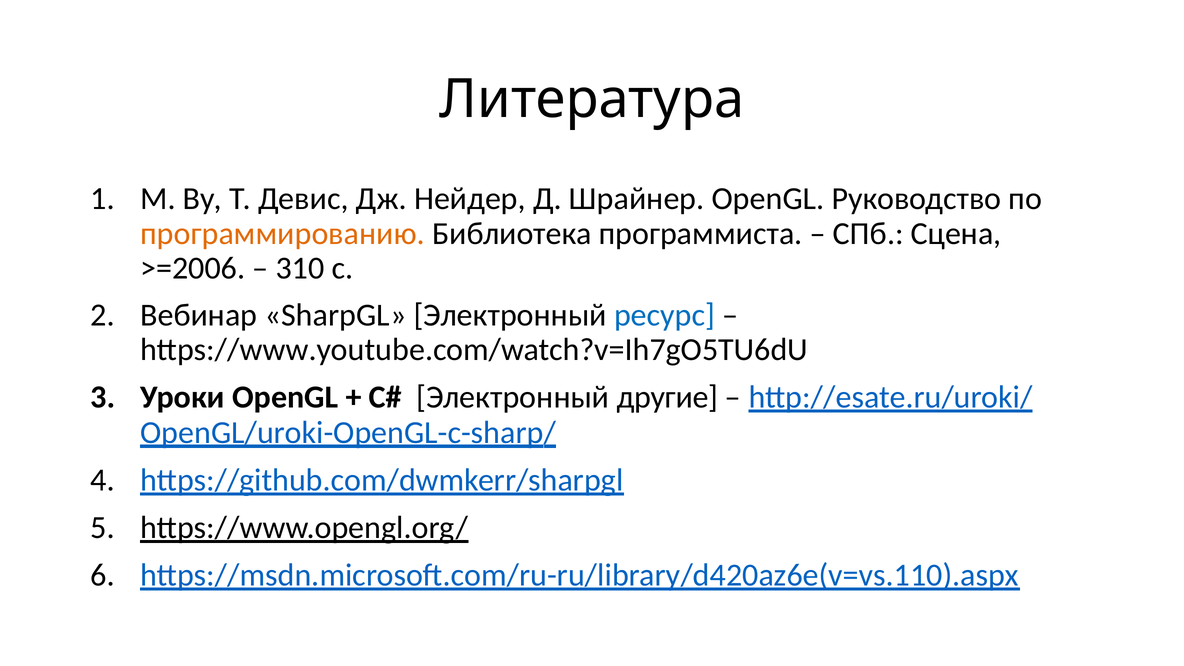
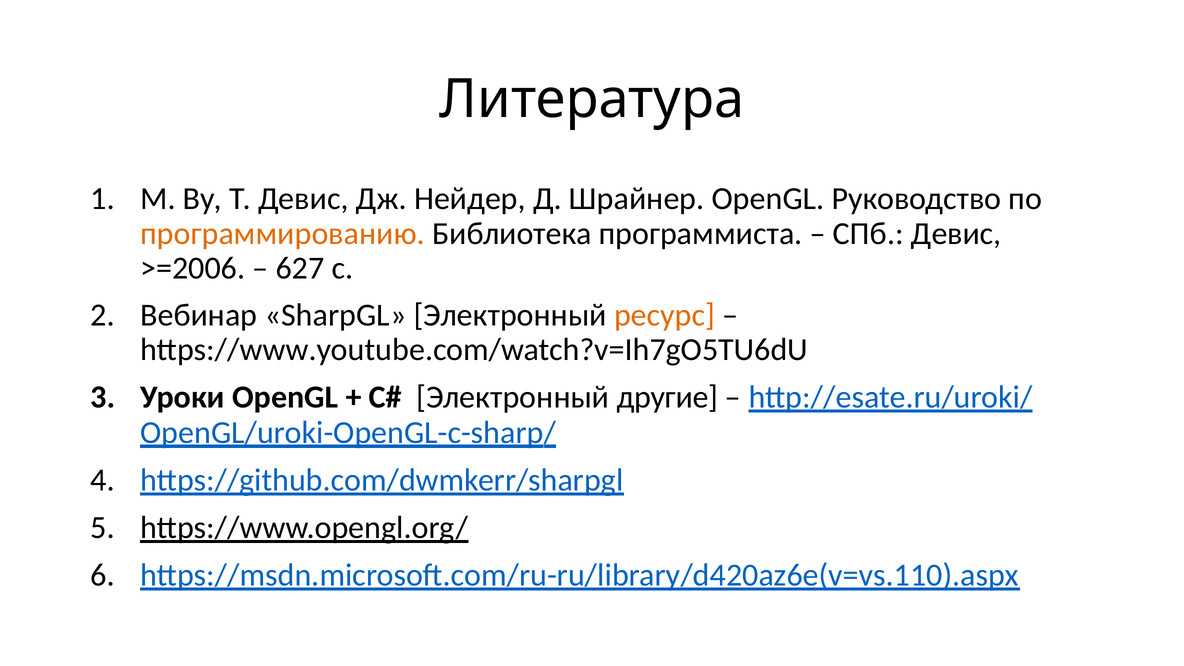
СПб Сцена: Сцена -> Девис
310: 310 -> 627
ресурс colour: blue -> orange
